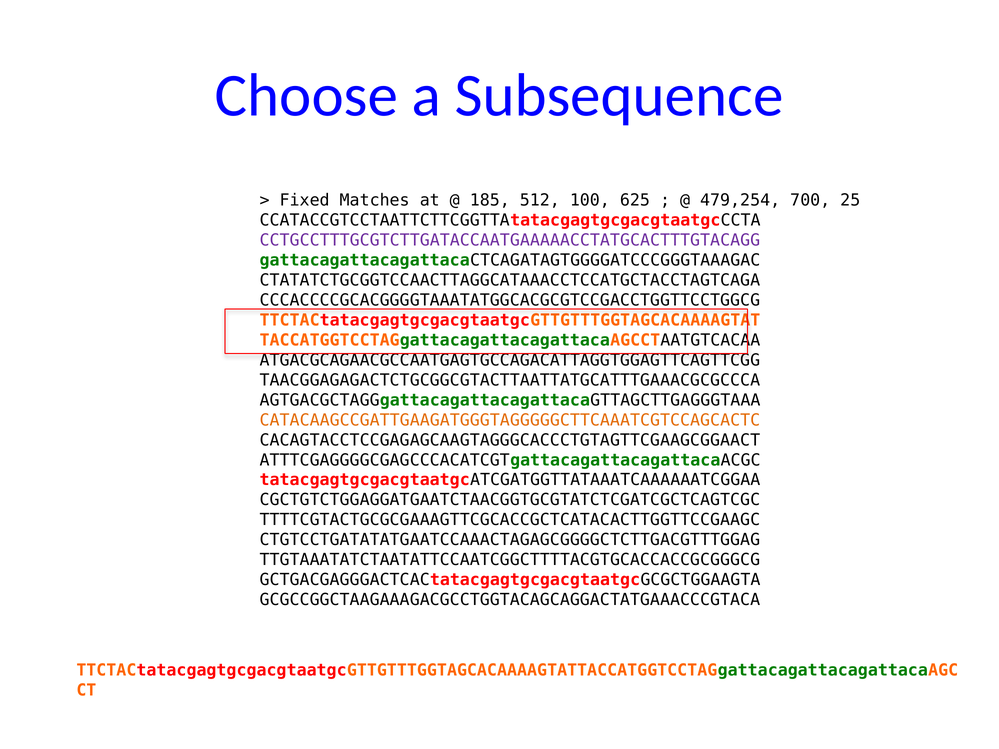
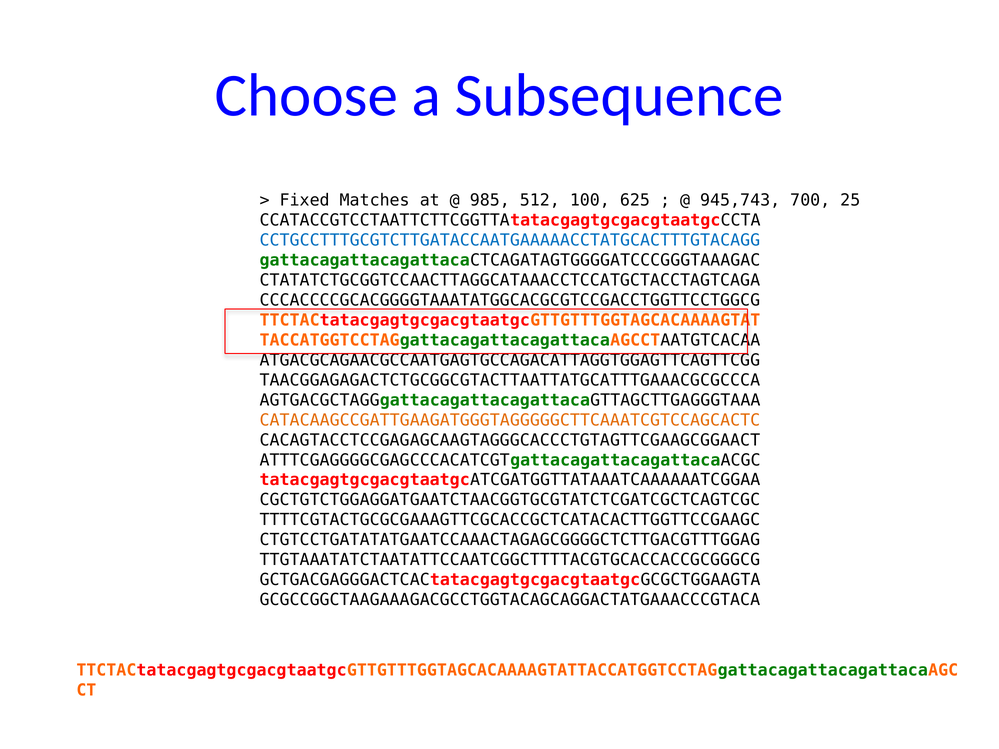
185: 185 -> 985
479,254: 479,254 -> 945,743
CCTGCCTTTGCGTCTTGATACCAATGAAAAACCTATGCACTTTGTACAGG colour: purple -> blue
